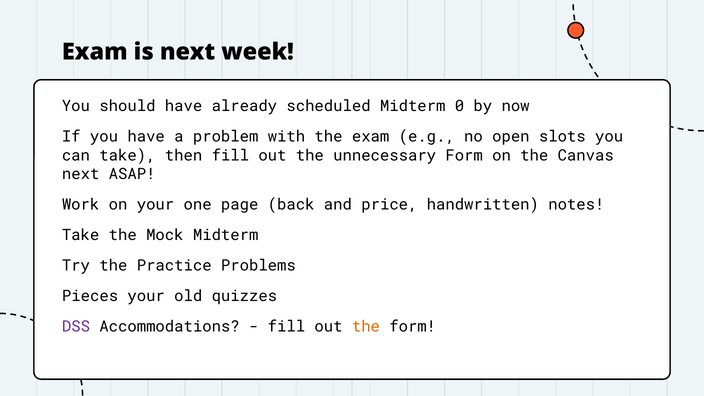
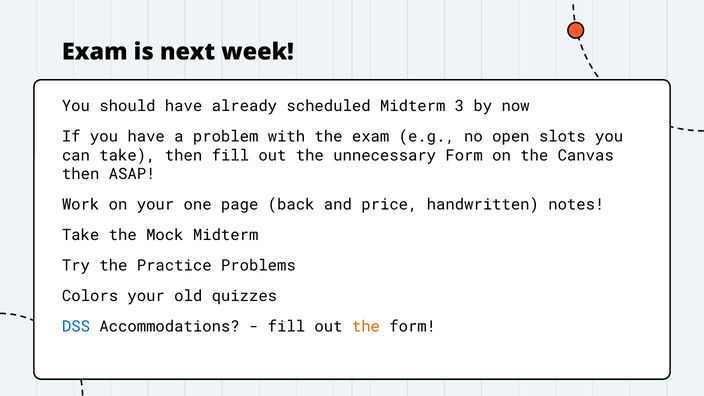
0: 0 -> 3
next at (81, 174): next -> then
Pieces: Pieces -> Colors
DSS colour: purple -> blue
